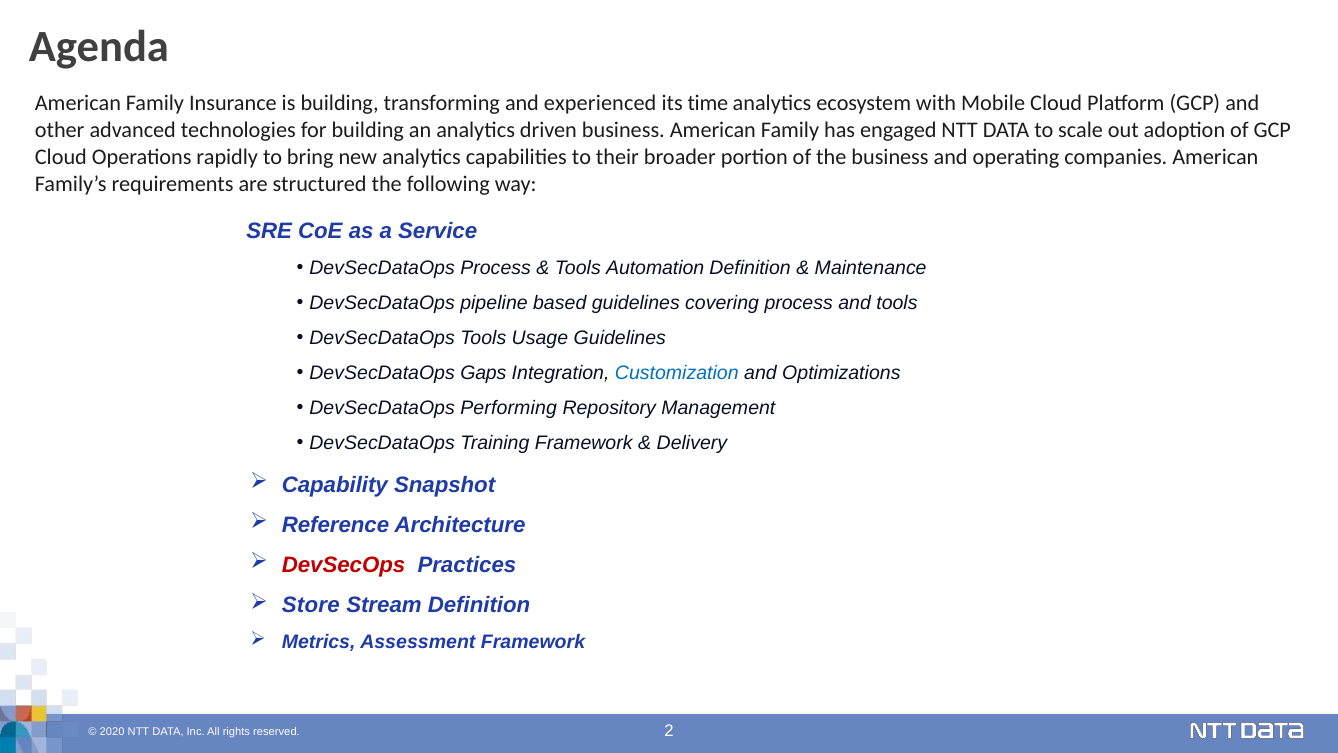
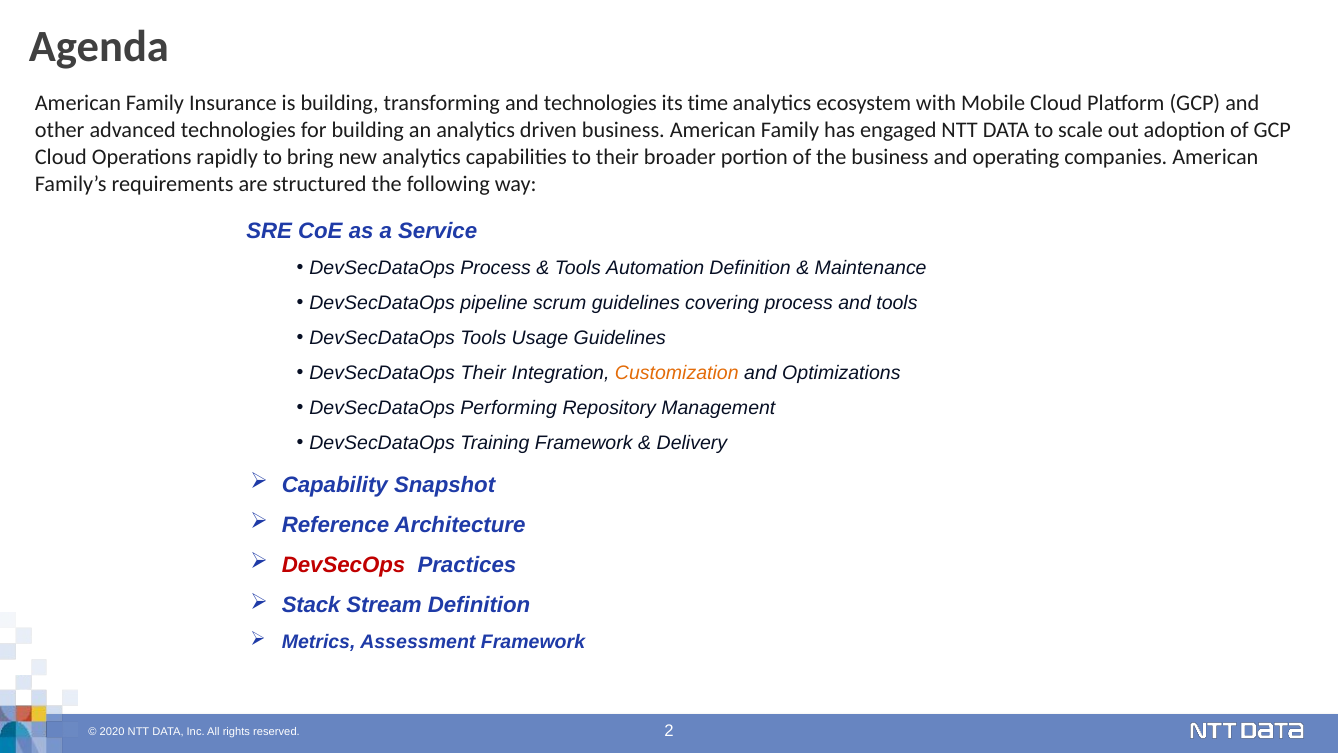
and experienced: experienced -> technologies
based: based -> scrum
DevSecDataOps Gaps: Gaps -> Their
Customization colour: blue -> orange
Store: Store -> Stack
